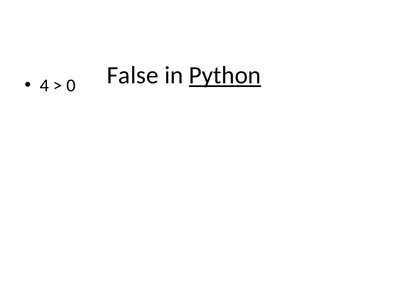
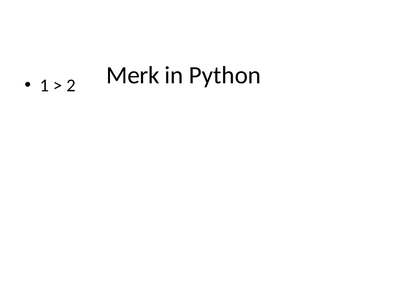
False: False -> Merk
Python underline: present -> none
4: 4 -> 1
0: 0 -> 2
